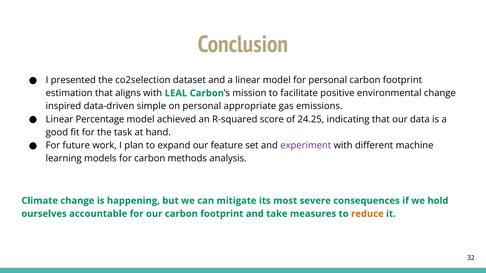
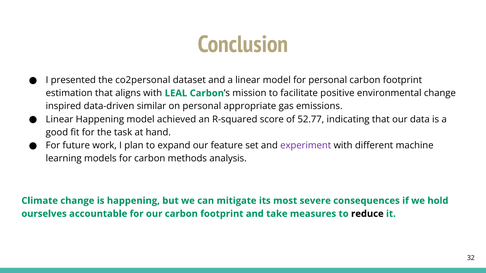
co2selection: co2selection -> co2personal
simple: simple -> similar
Linear Percentage: Percentage -> Happening
24.25: 24.25 -> 52.77
reduce colour: orange -> black
